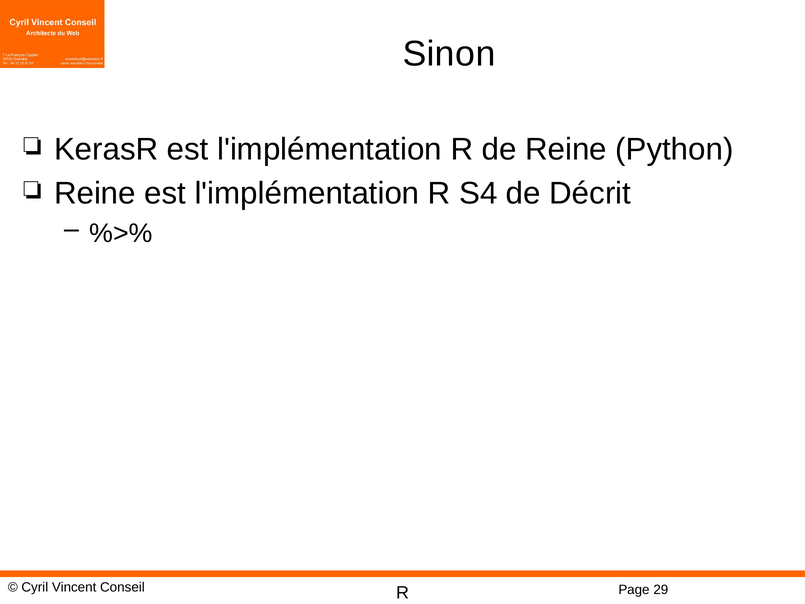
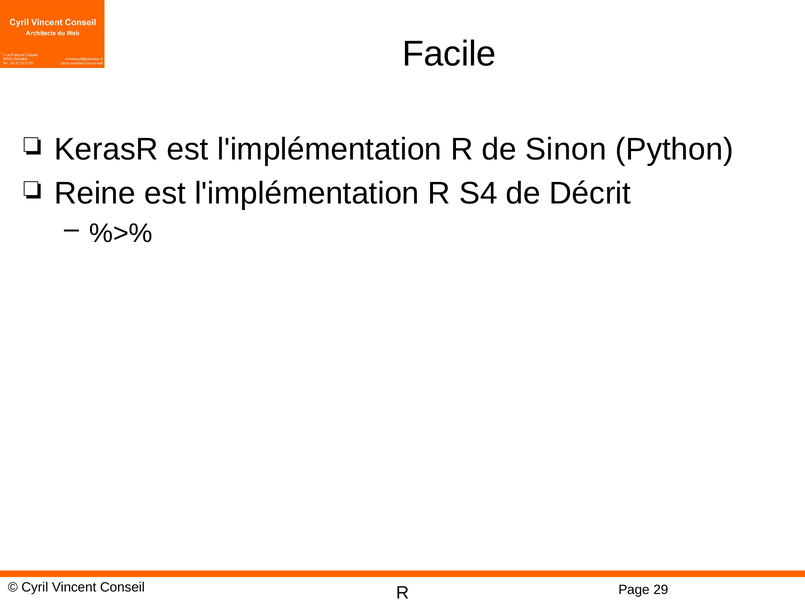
Sinon: Sinon -> Facile
de Reine: Reine -> Sinon
